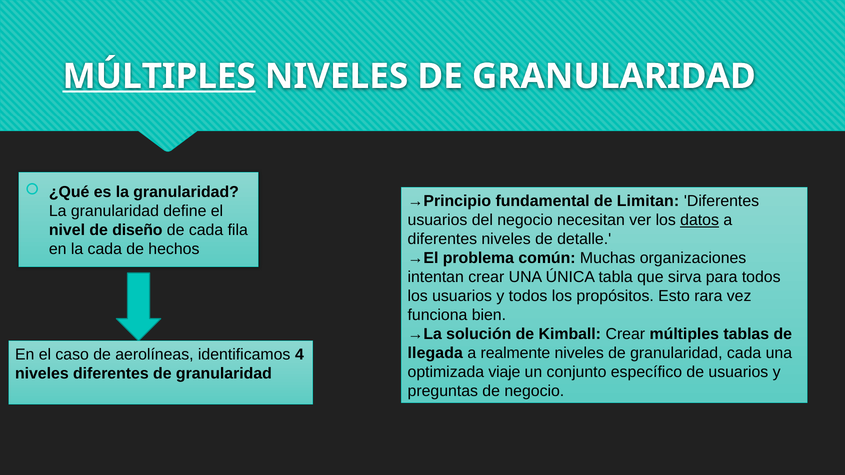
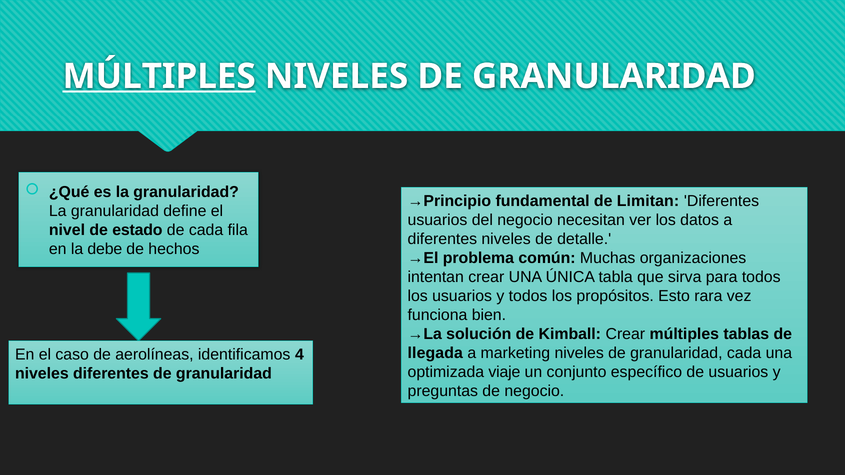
datos underline: present -> none
diseño: diseño -> estado
la cada: cada -> debe
realmente: realmente -> marketing
